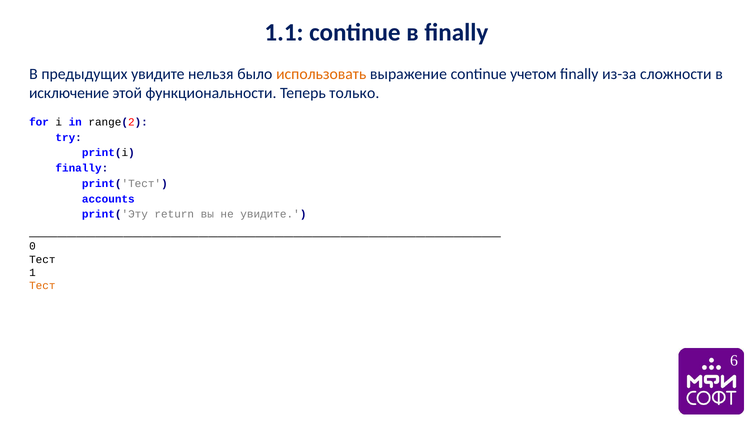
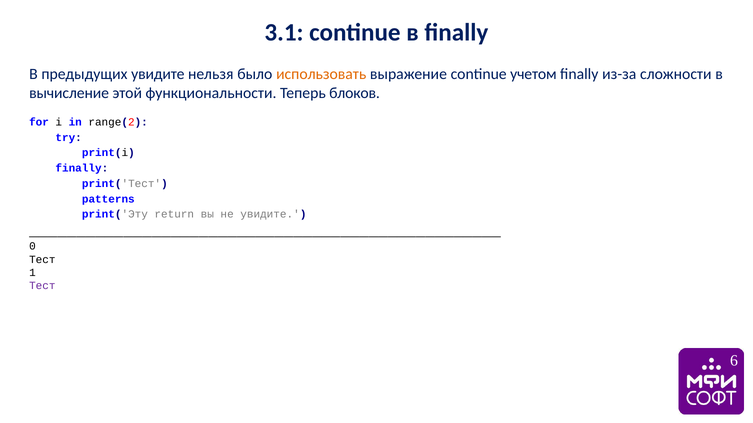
1.1: 1.1 -> 3.1
исключение: исключение -> вычисление
только: только -> блоков
accounts: accounts -> patterns
Тест at (42, 286) colour: orange -> purple
